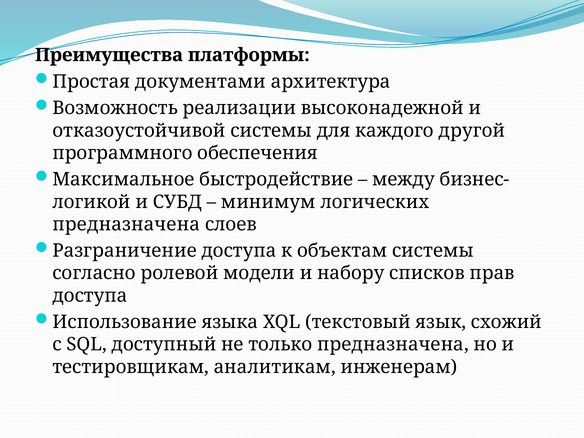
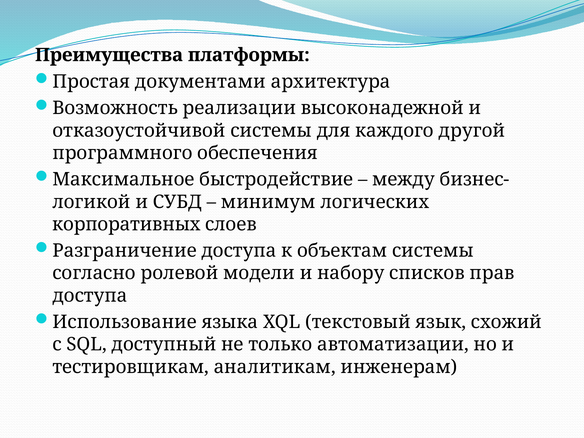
предназначена at (126, 224): предназначена -> корпоративных
только предназначена: предназначена -> автоматизации
